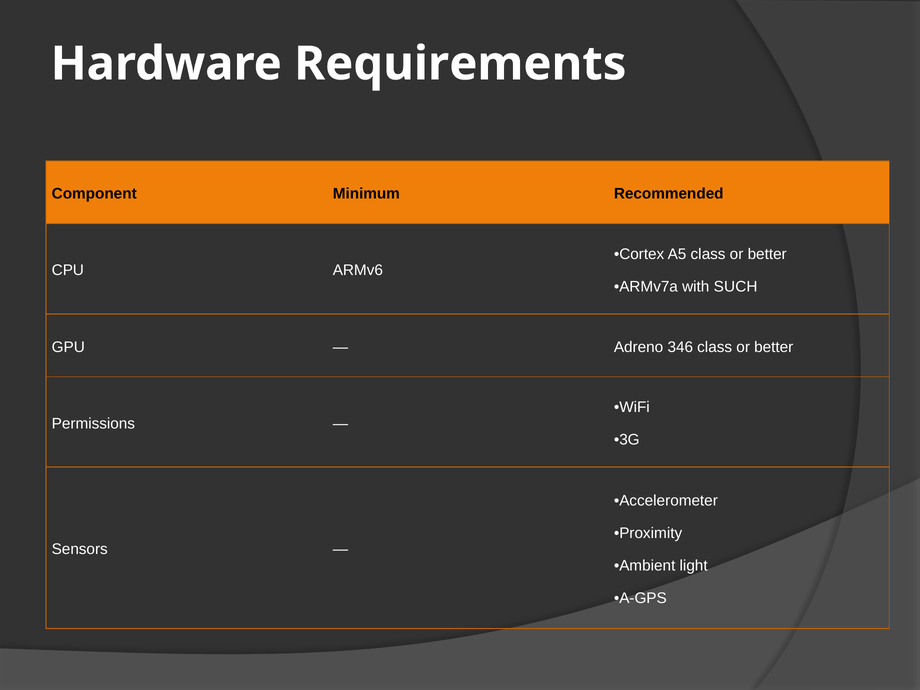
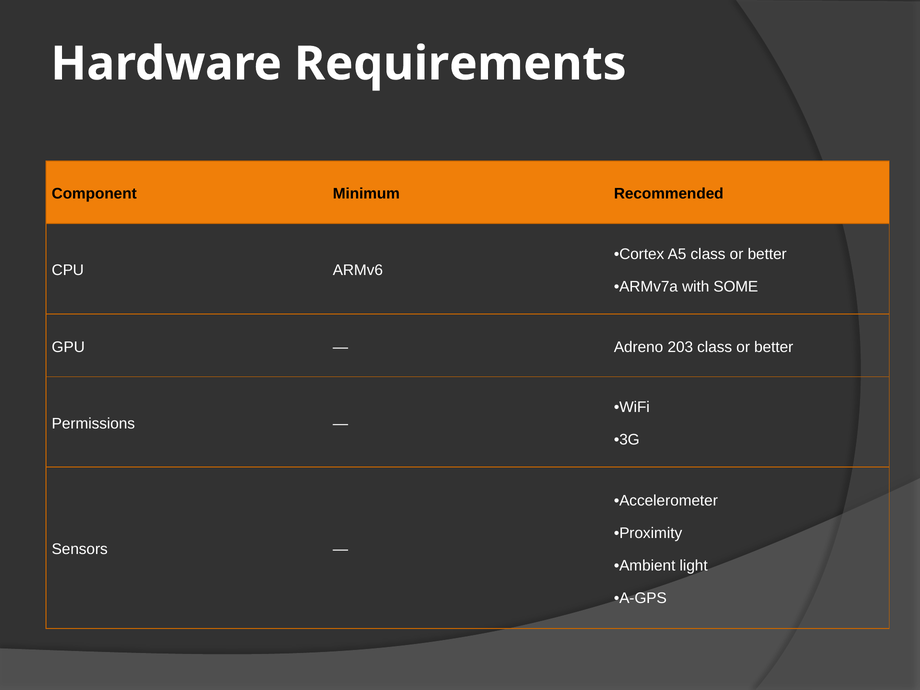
SUCH: SUCH -> SOME
346: 346 -> 203
